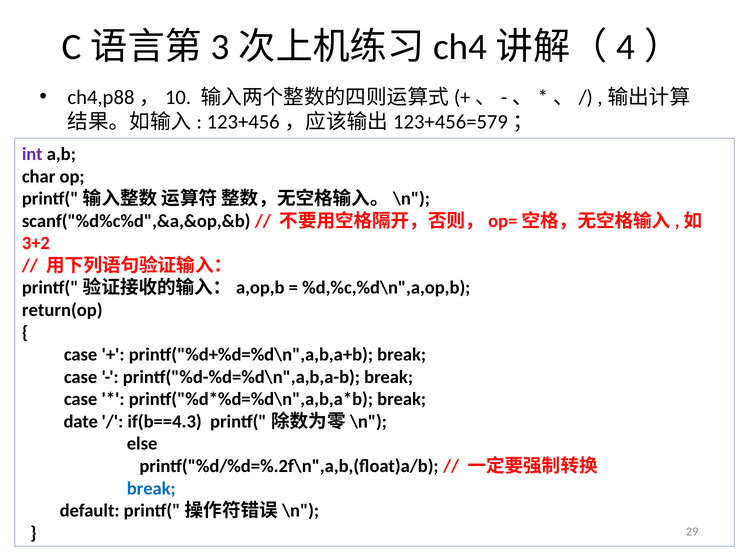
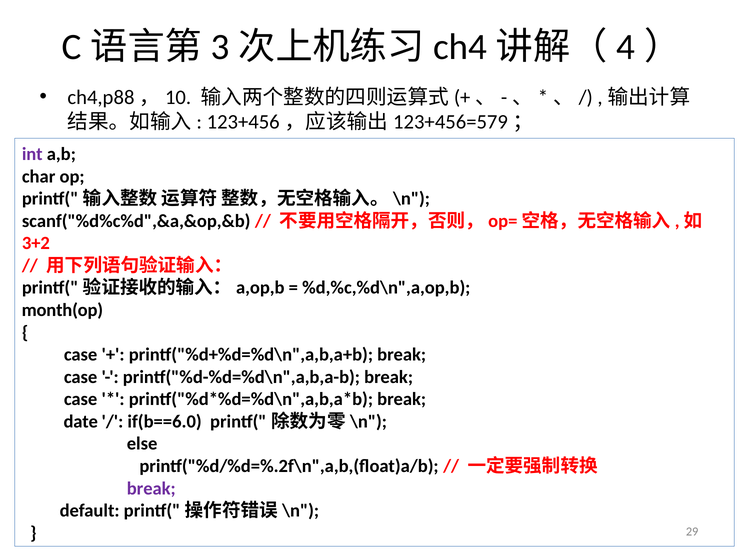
return(op: return(op -> month(op
if(b==4.3: if(b==4.3 -> if(b==6.0
break at (151, 489) colour: blue -> purple
